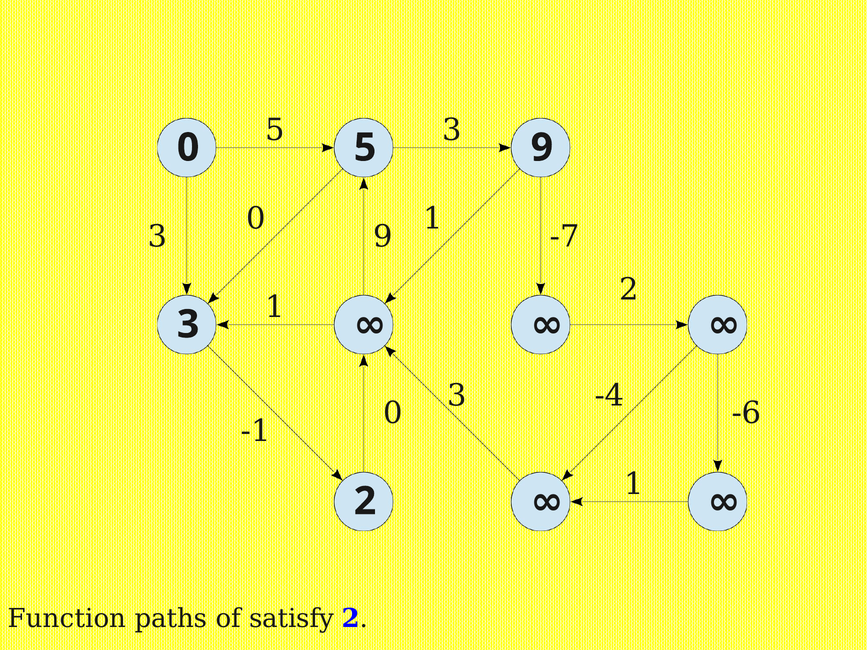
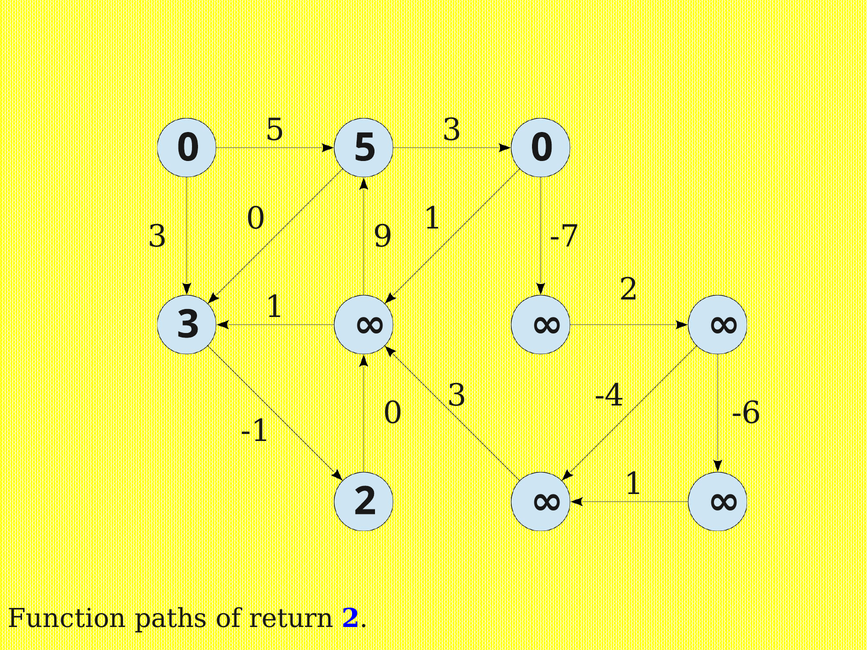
0 5 9: 9 -> 0
satisfy: satisfy -> return
